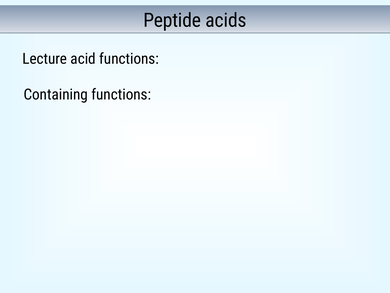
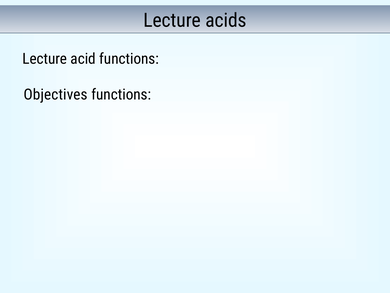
Peptide at (172, 20): Peptide -> Lecture
Containing: Containing -> Objectives
